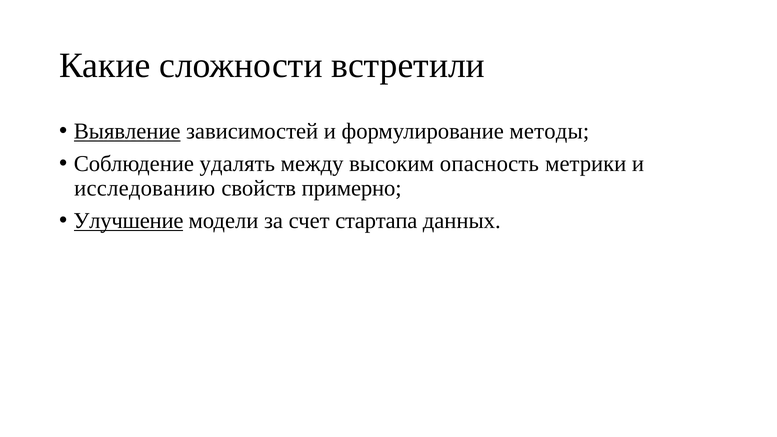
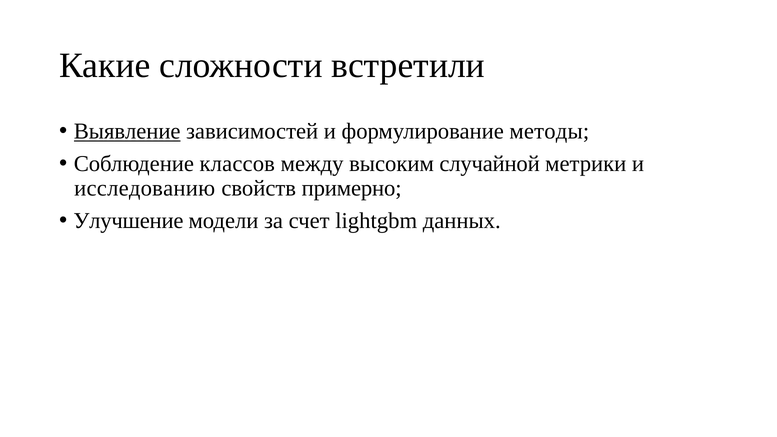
удалять: удалять -> классов
опасность: опасность -> случайной
Улучшение underline: present -> none
стартапа: стартапа -> lightgbm
